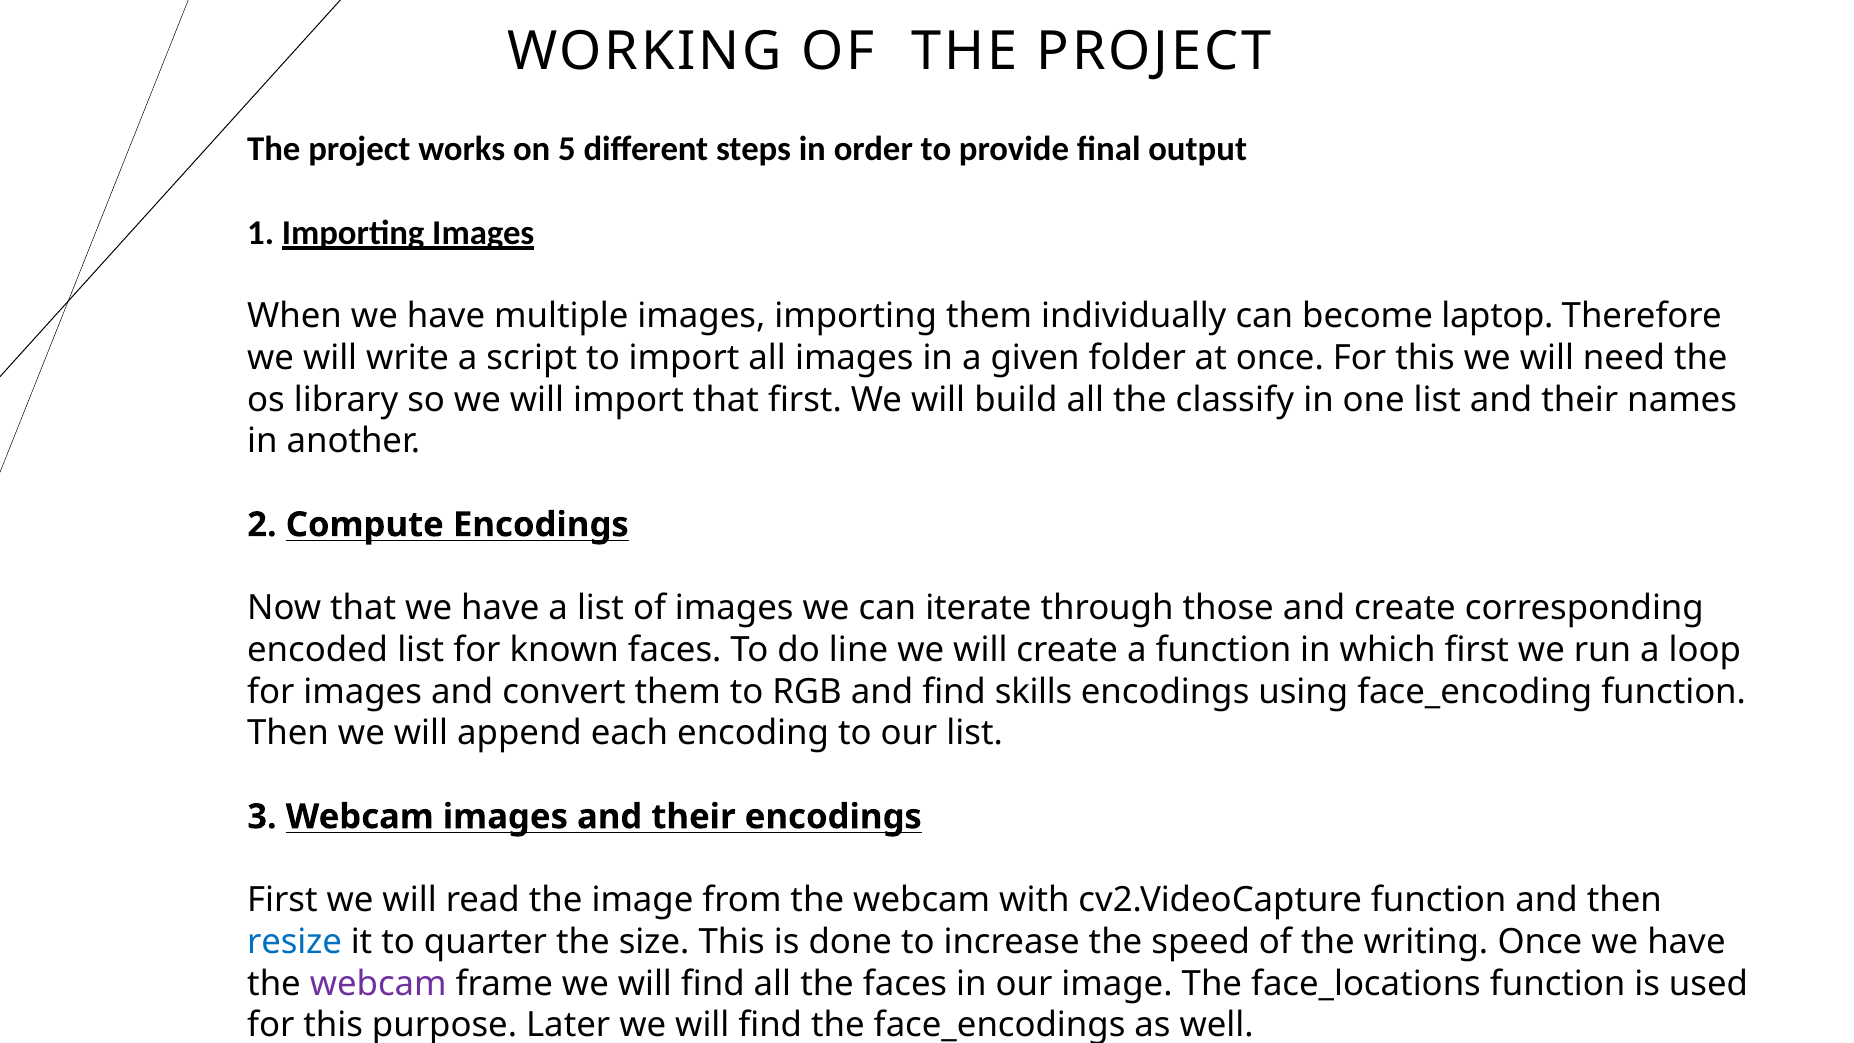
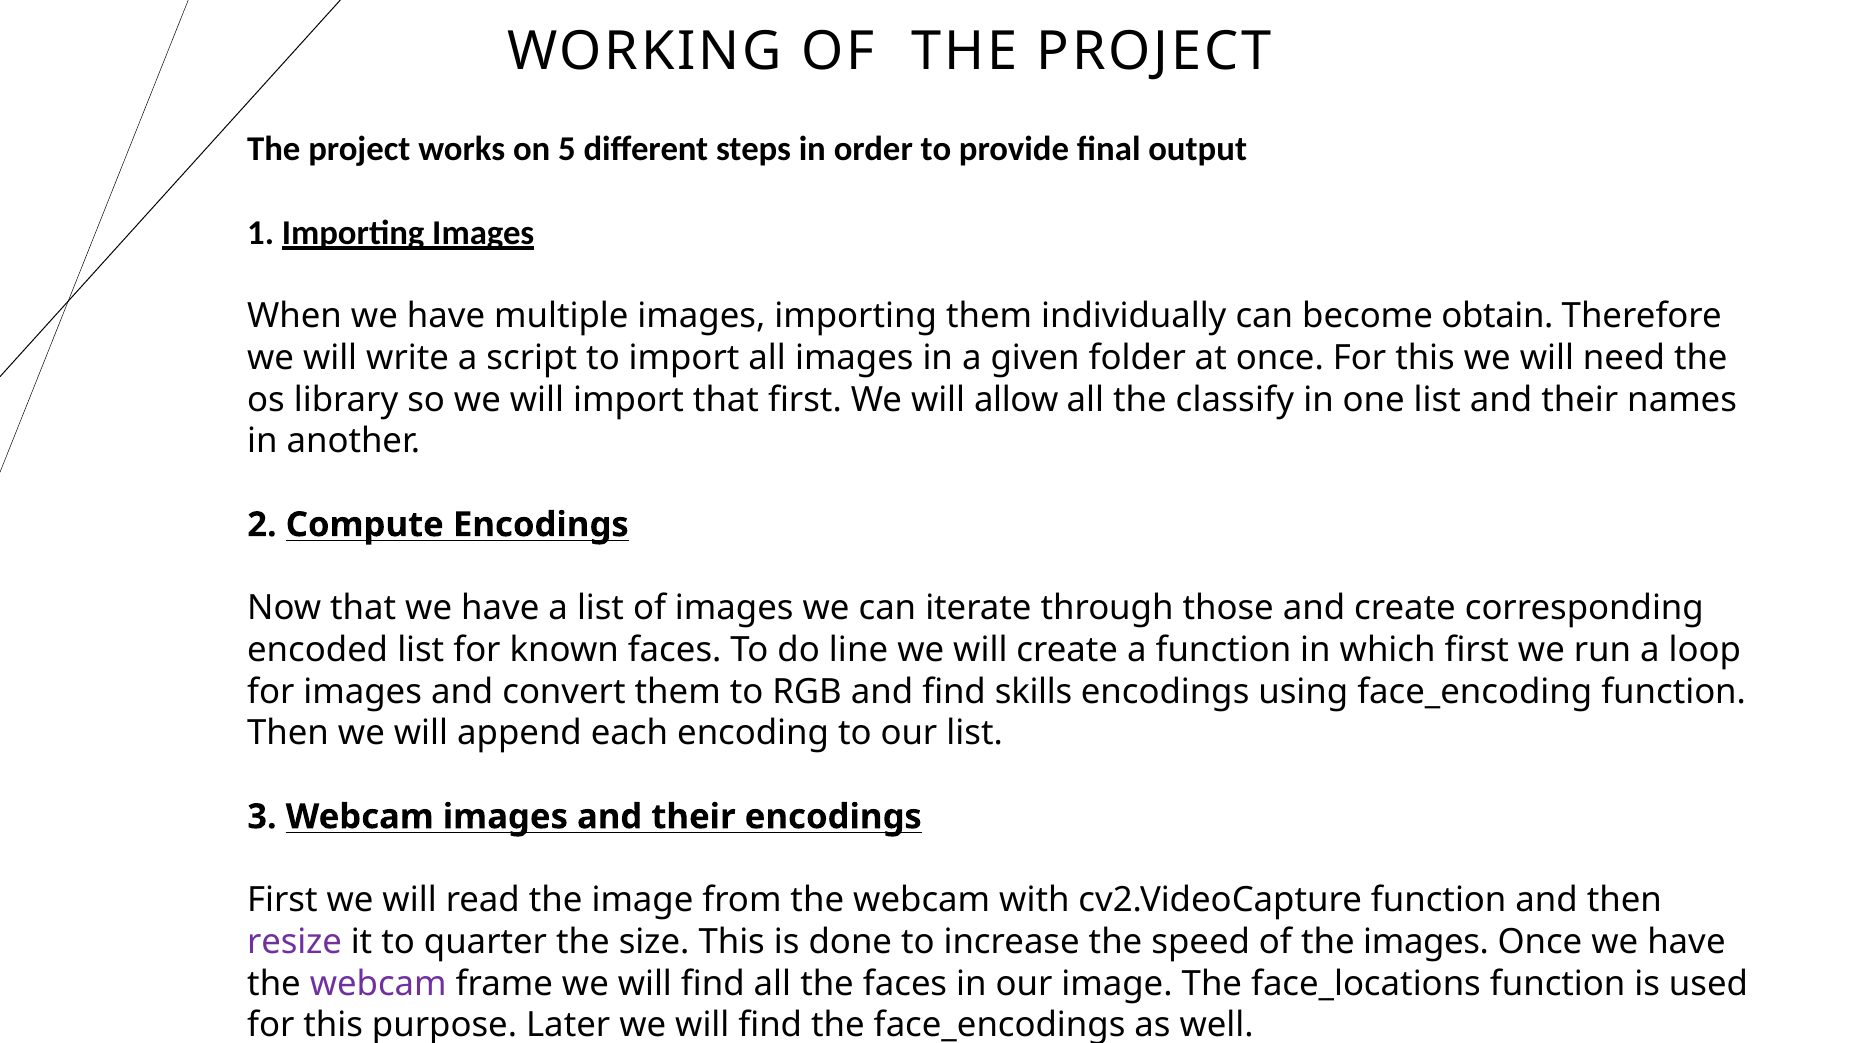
laptop: laptop -> obtain
build: build -> allow
resize colour: blue -> purple
the writing: writing -> images
